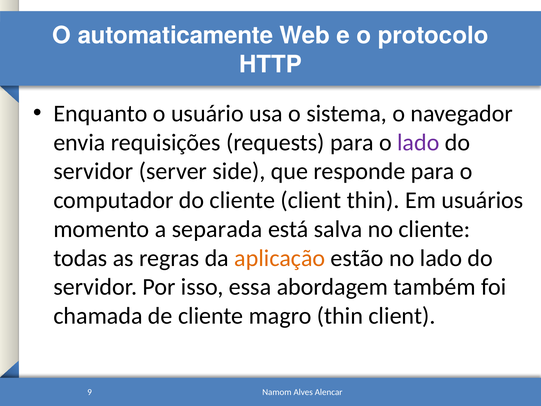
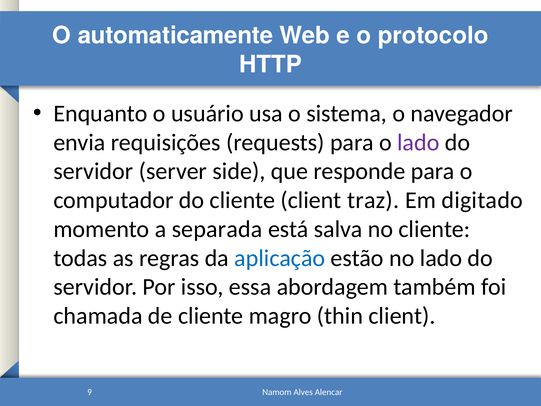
client thin: thin -> traz
usuários: usuários -> digitado
aplicação colour: orange -> blue
